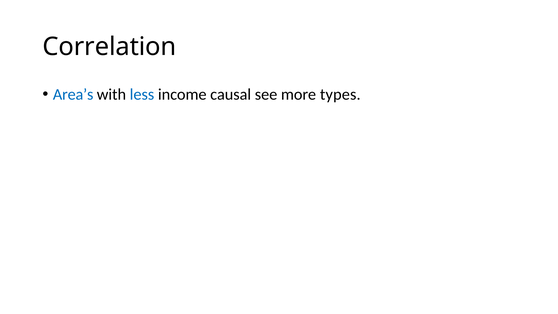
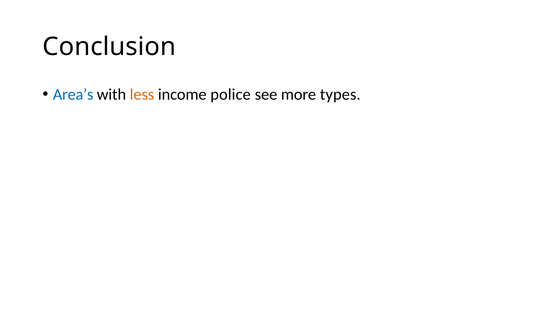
Correlation: Correlation -> Conclusion
less colour: blue -> orange
causal: causal -> police
